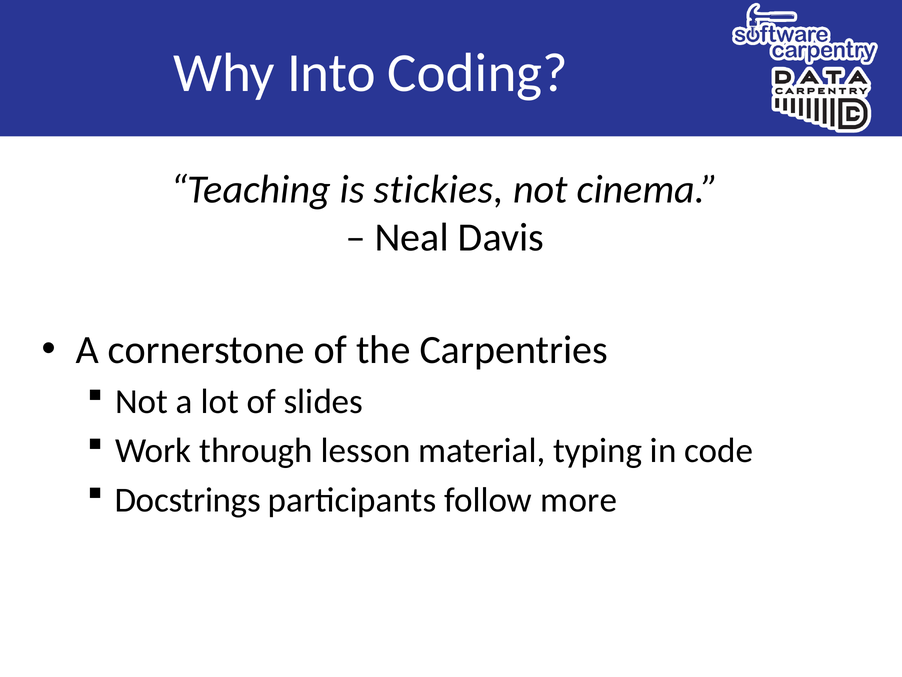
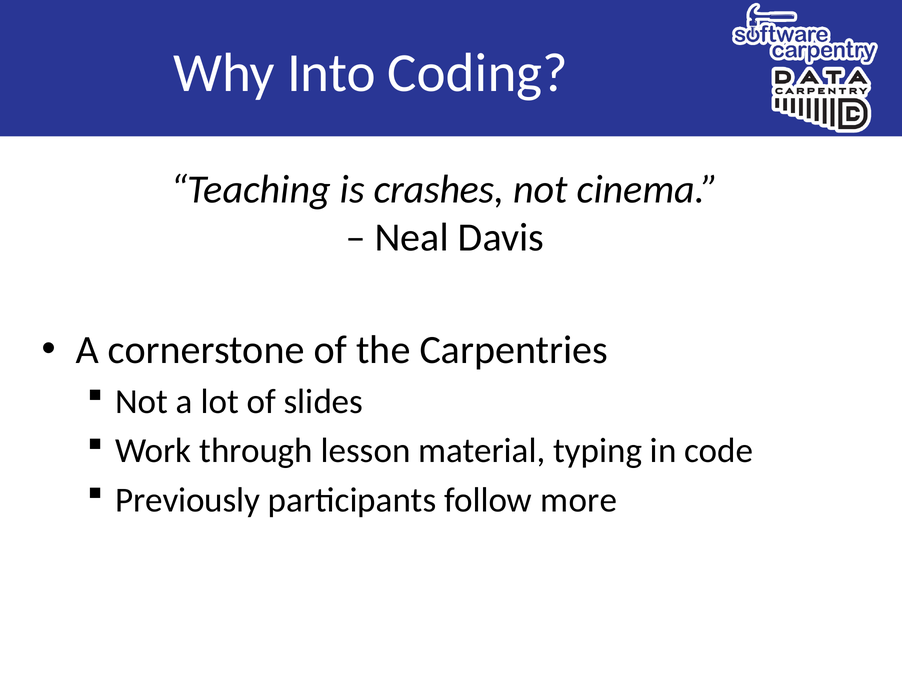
stickies: stickies -> crashes
Docstrings: Docstrings -> Previously
